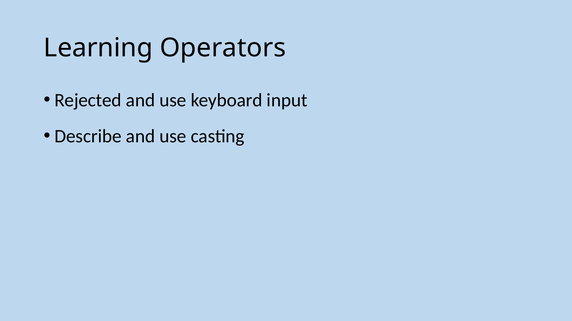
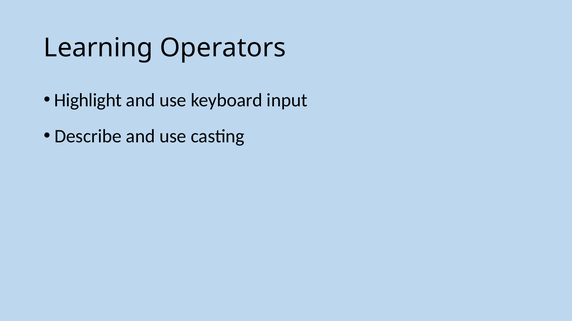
Rejected: Rejected -> Highlight
